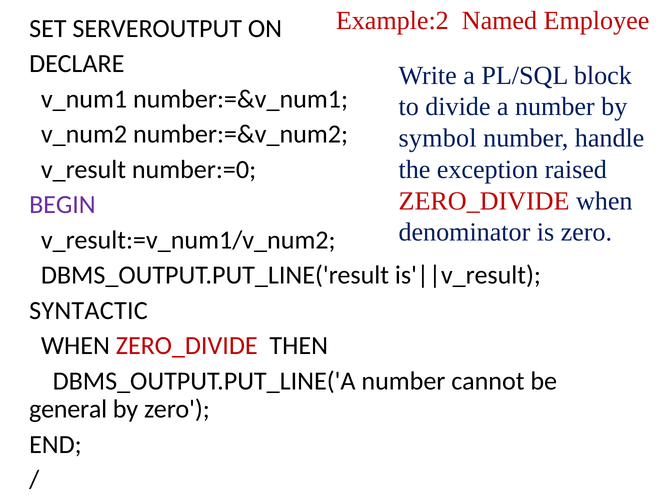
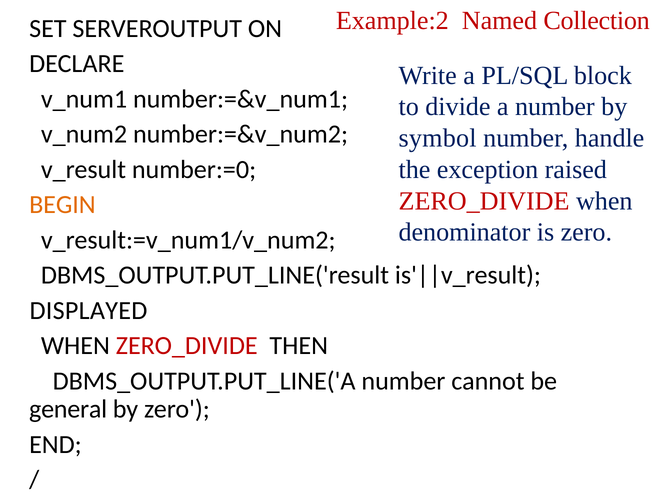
Employee: Employee -> Collection
BEGIN colour: purple -> orange
SYNTACTIC: SYNTACTIC -> DISPLAYED
